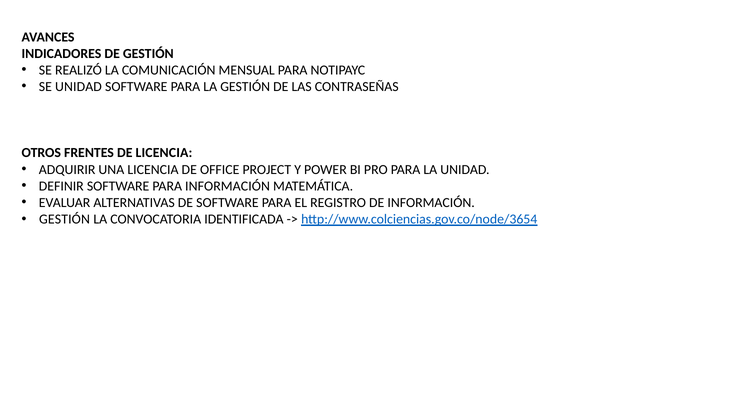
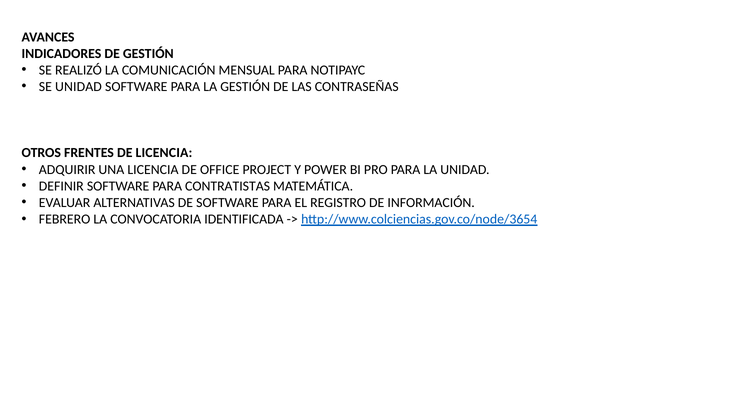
PARA INFORMACIÓN: INFORMACIÓN -> CONTRATISTAS
GESTIÓN at (64, 219): GESTIÓN -> FEBRERO
